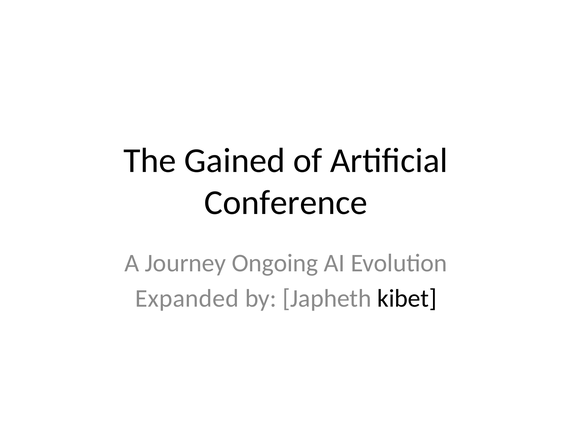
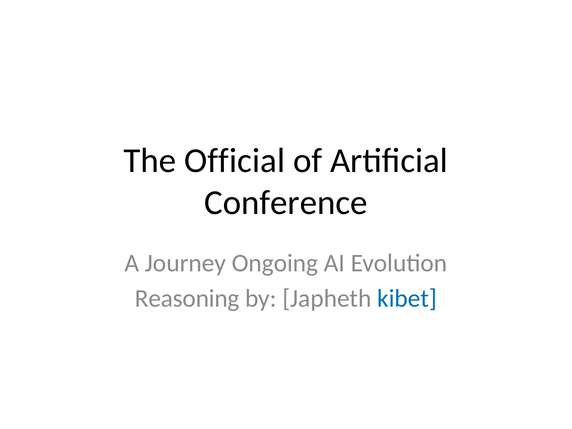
Gained: Gained -> Official
Expanded: Expanded -> Reasoning
kibet colour: black -> blue
